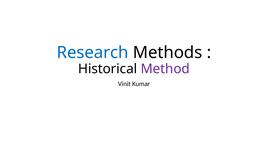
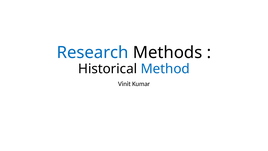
Method colour: purple -> blue
